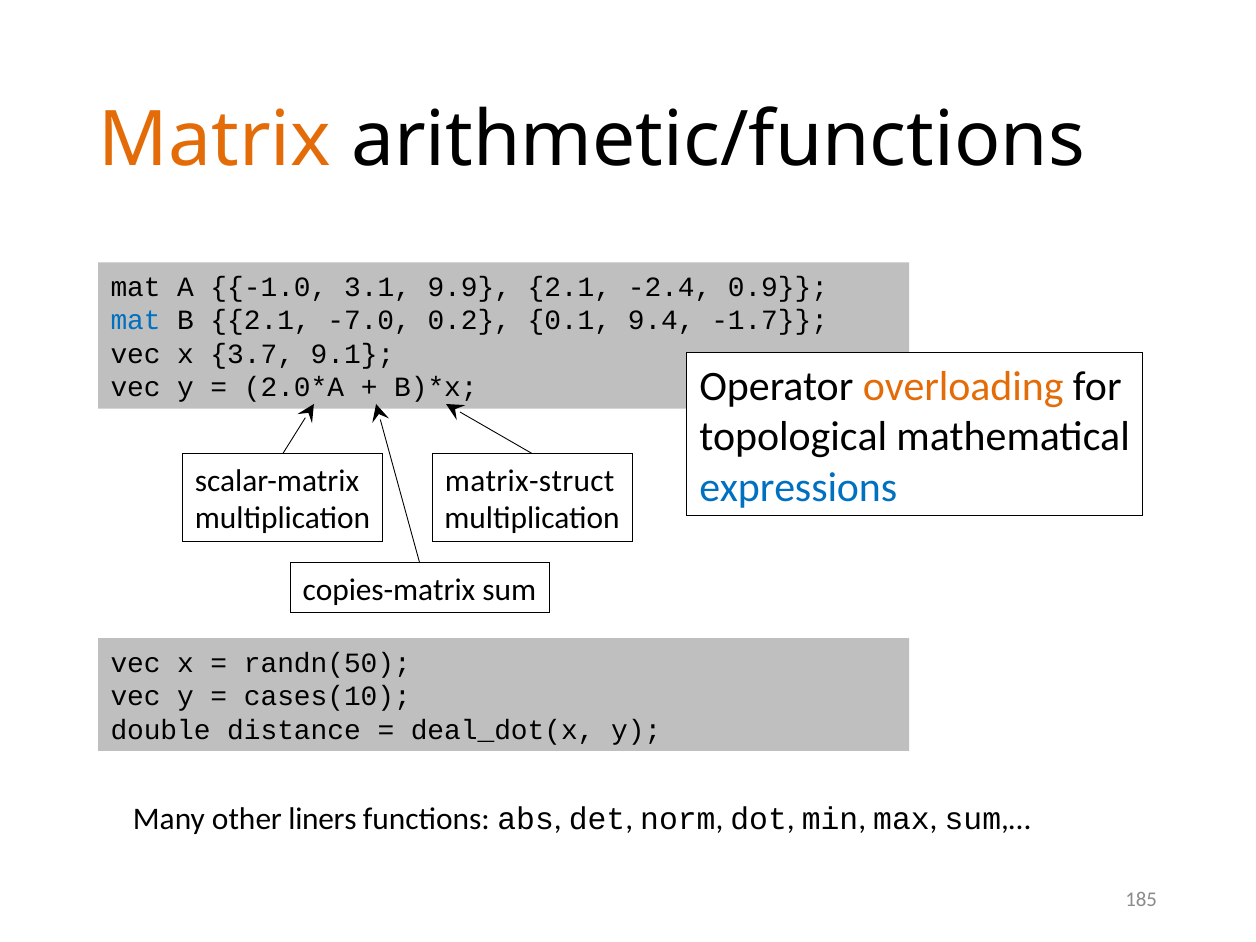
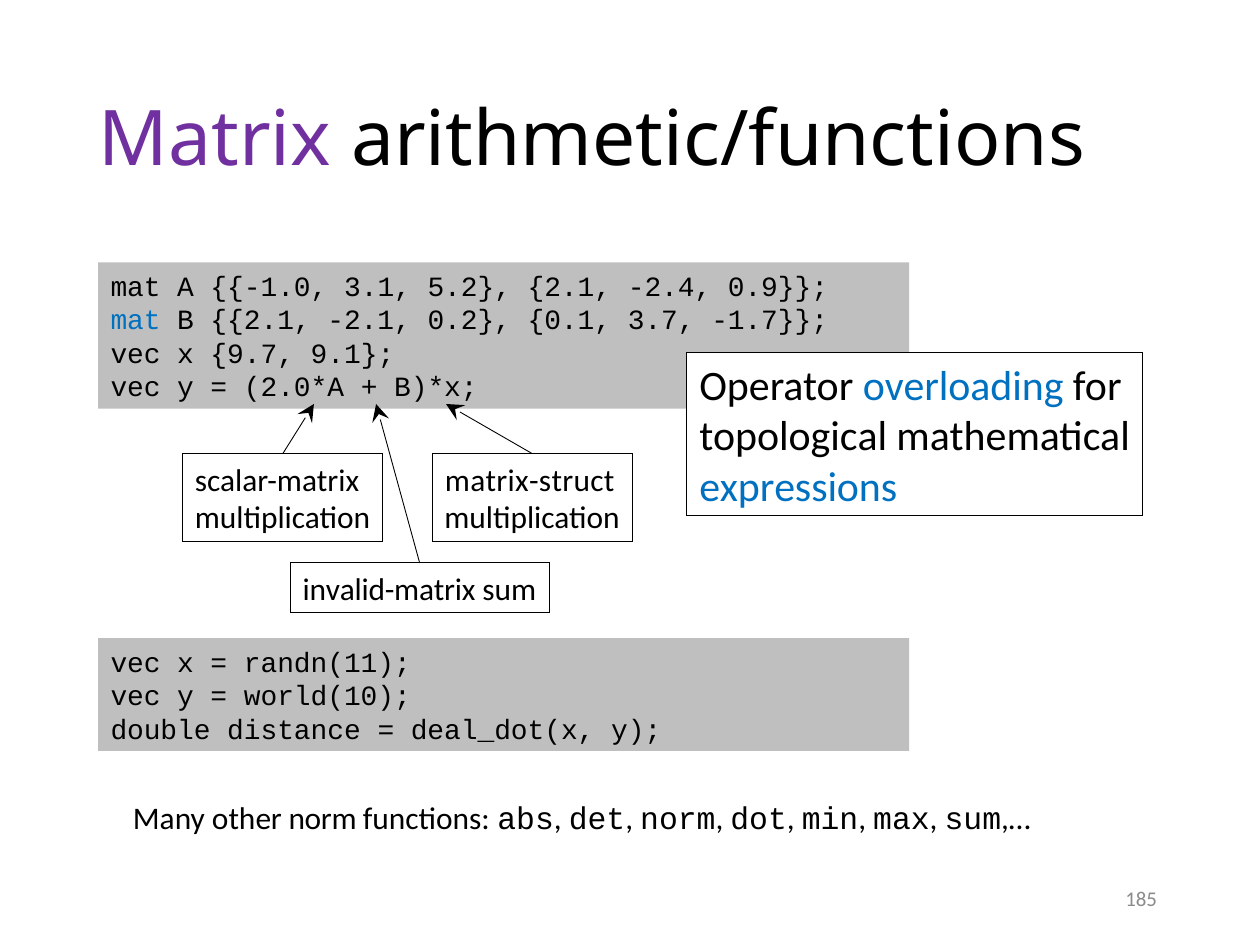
Matrix colour: orange -> purple
9.9: 9.9 -> 5.2
-7.0: -7.0 -> -2.1
9.4: 9.4 -> 3.7
3.7: 3.7 -> 9.7
overloading colour: orange -> blue
copies-matrix: copies-matrix -> invalid-matrix
randn(50: randn(50 -> randn(11
cases(10: cases(10 -> world(10
other liners: liners -> norm
